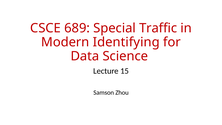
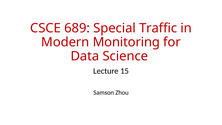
Identifying: Identifying -> Monitoring
